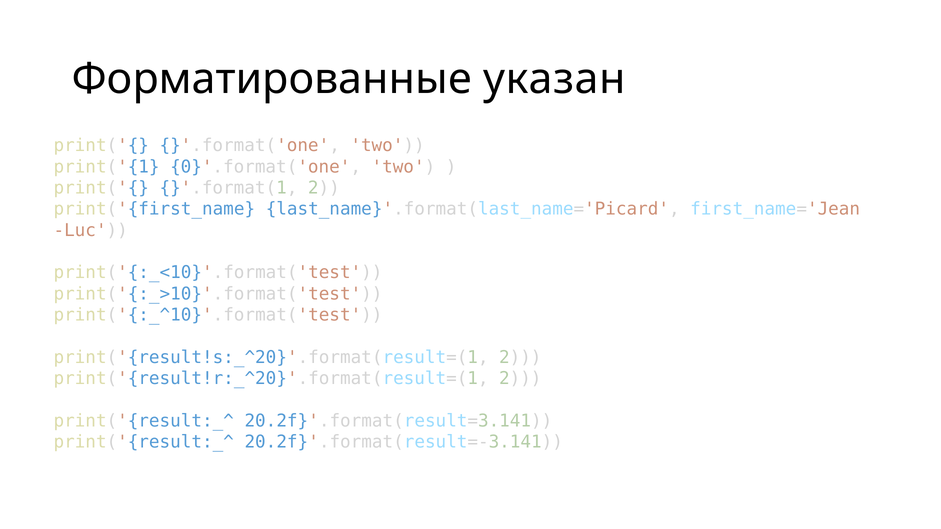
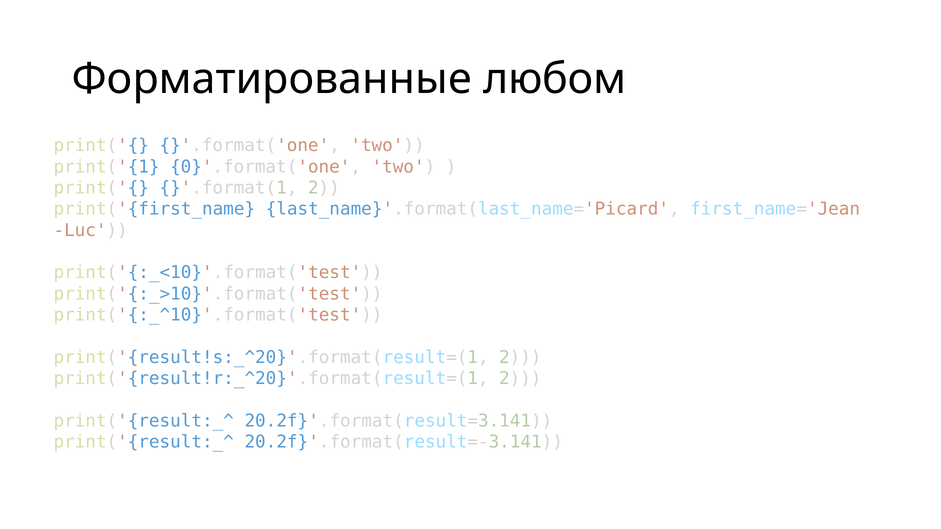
указан: указан -> любом
